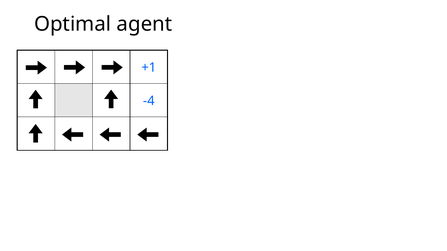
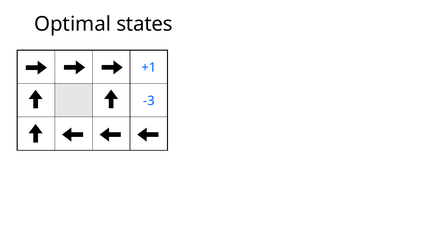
agent: agent -> states
-4: -4 -> -3
